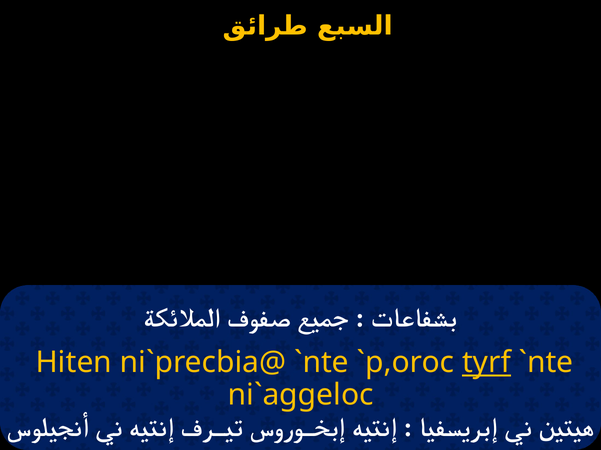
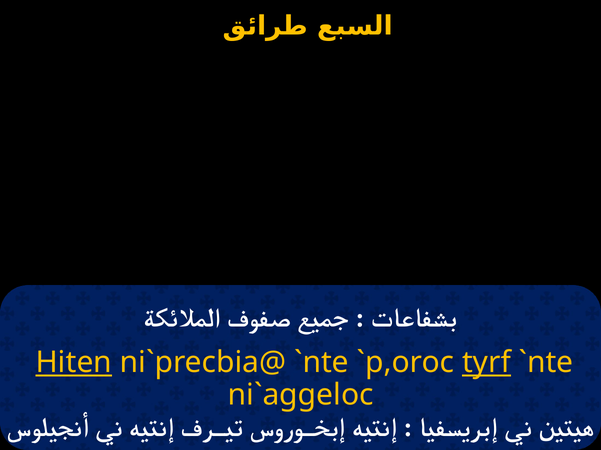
Hiten underline: none -> present
